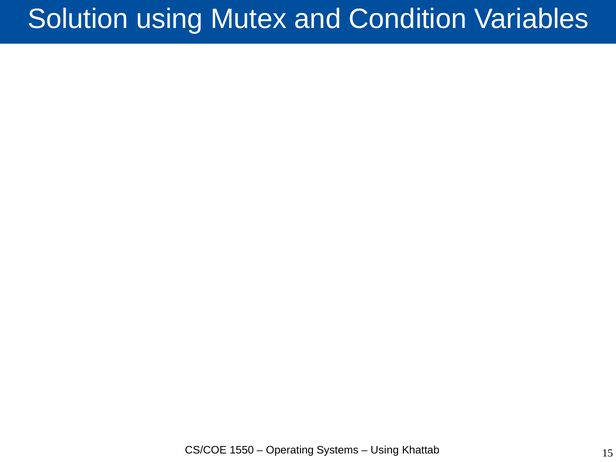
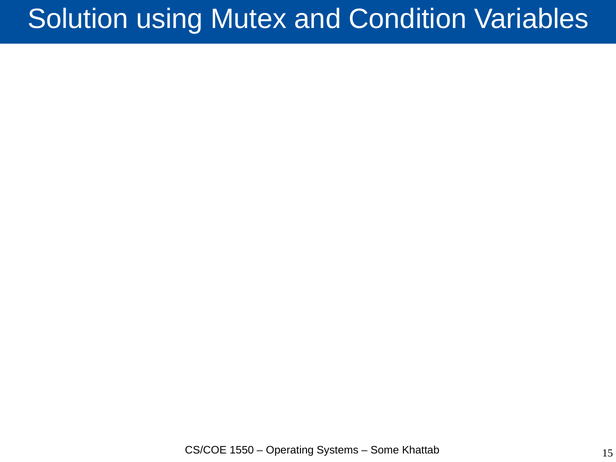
Using at (385, 450): Using -> Some
